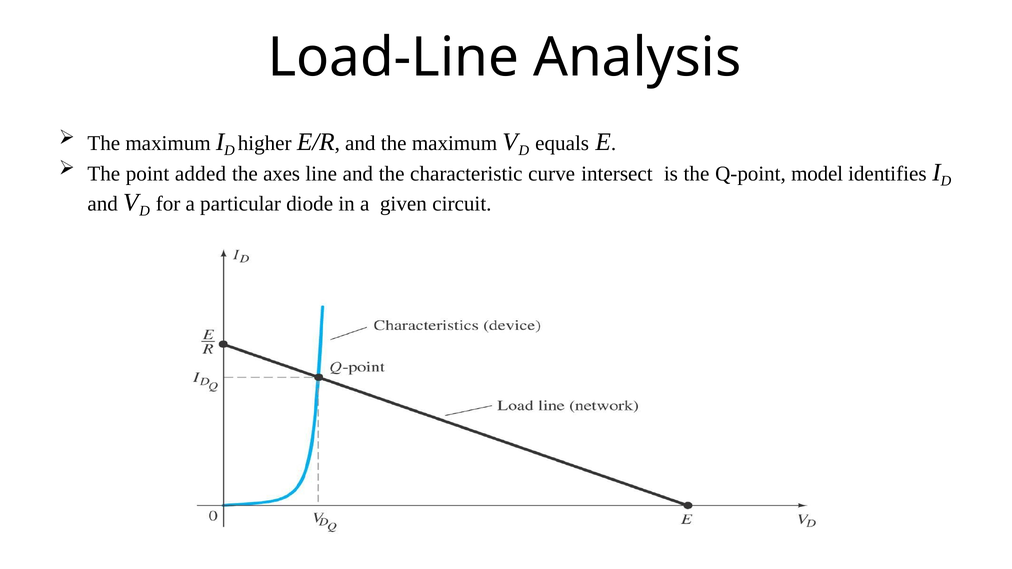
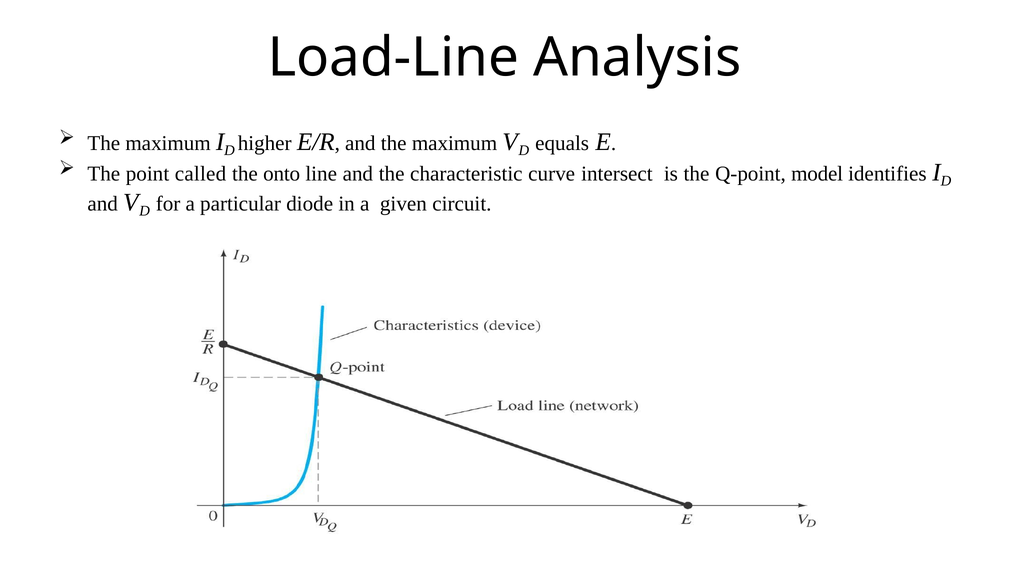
added: added -> called
axes: axes -> onto
